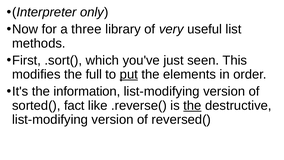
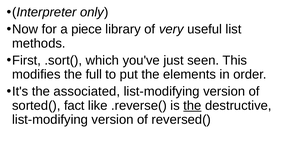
three: three -> piece
put underline: present -> none
information: information -> associated
